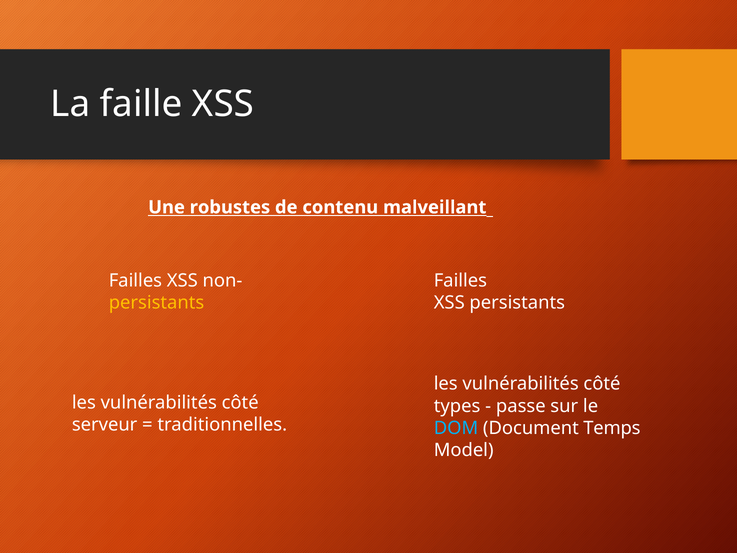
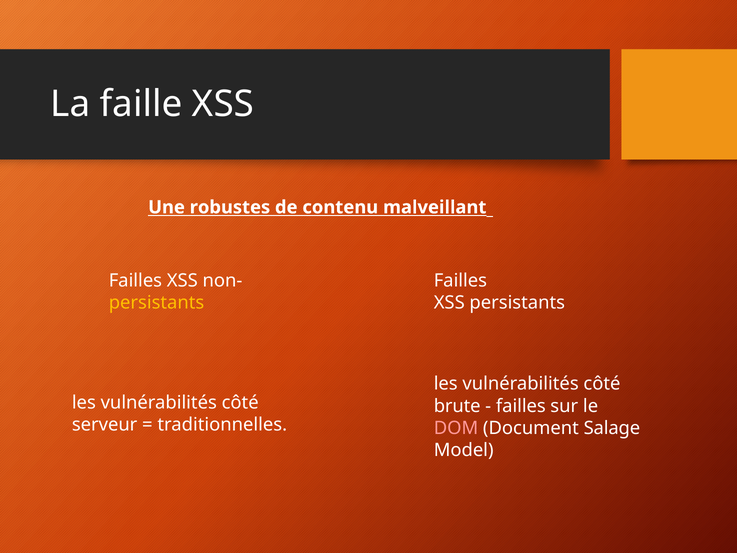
types: types -> brute
passe at (521, 406): passe -> failles
DOM colour: light blue -> pink
Temps: Temps -> Salage
